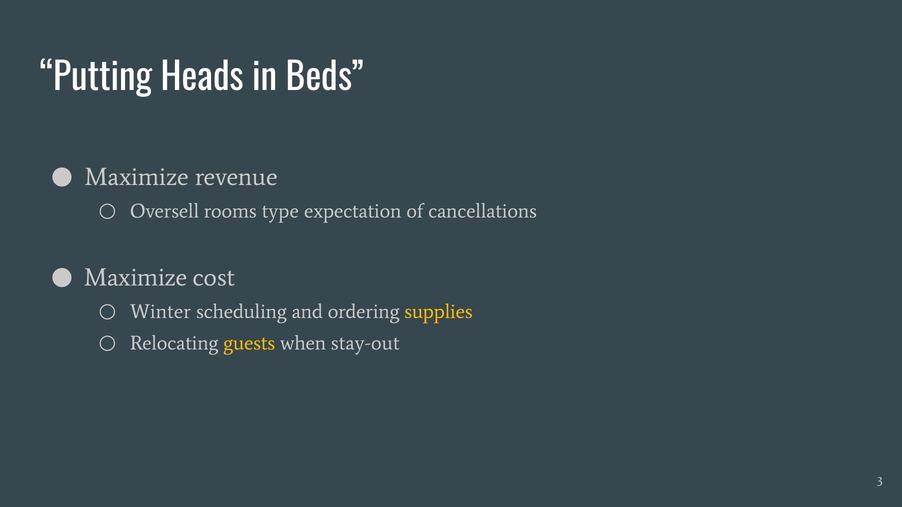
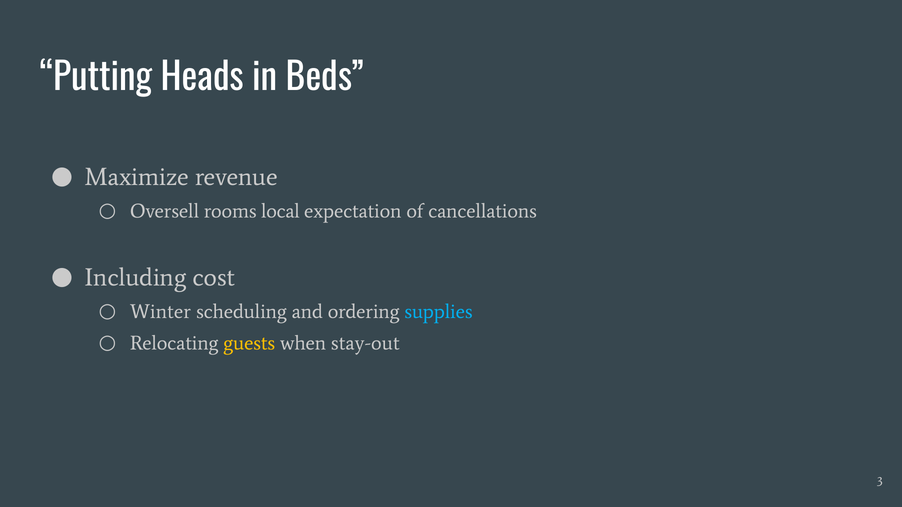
type: type -> local
Maximize at (136, 278): Maximize -> Including
supplies colour: yellow -> light blue
